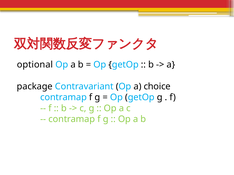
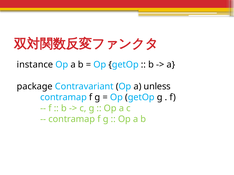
optional: optional -> instance
choice: choice -> unless
